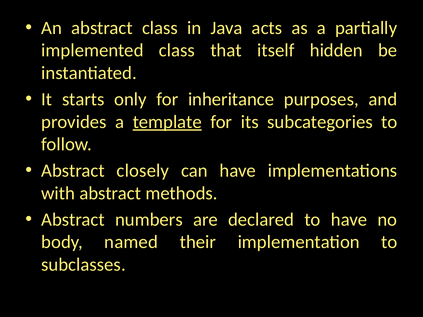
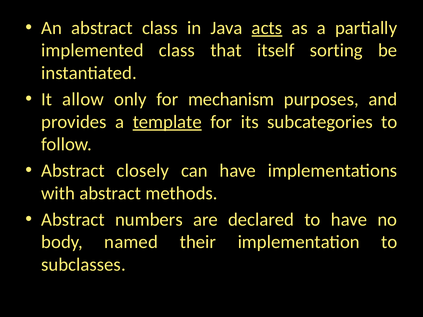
acts underline: none -> present
hidden: hidden -> sorting
starts: starts -> allow
inheritance: inheritance -> mechanism
